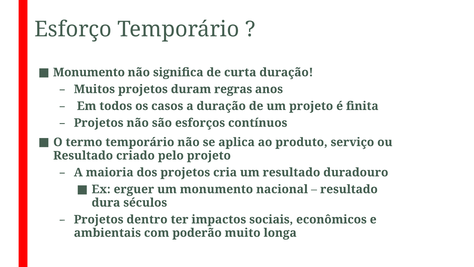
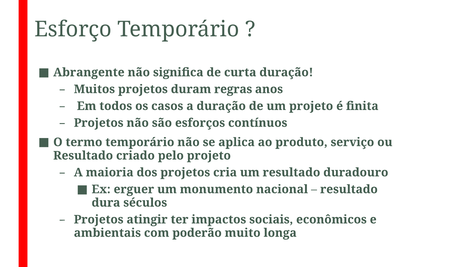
Monumento at (89, 72): Monumento -> Abrangente
dentro: dentro -> atingir
